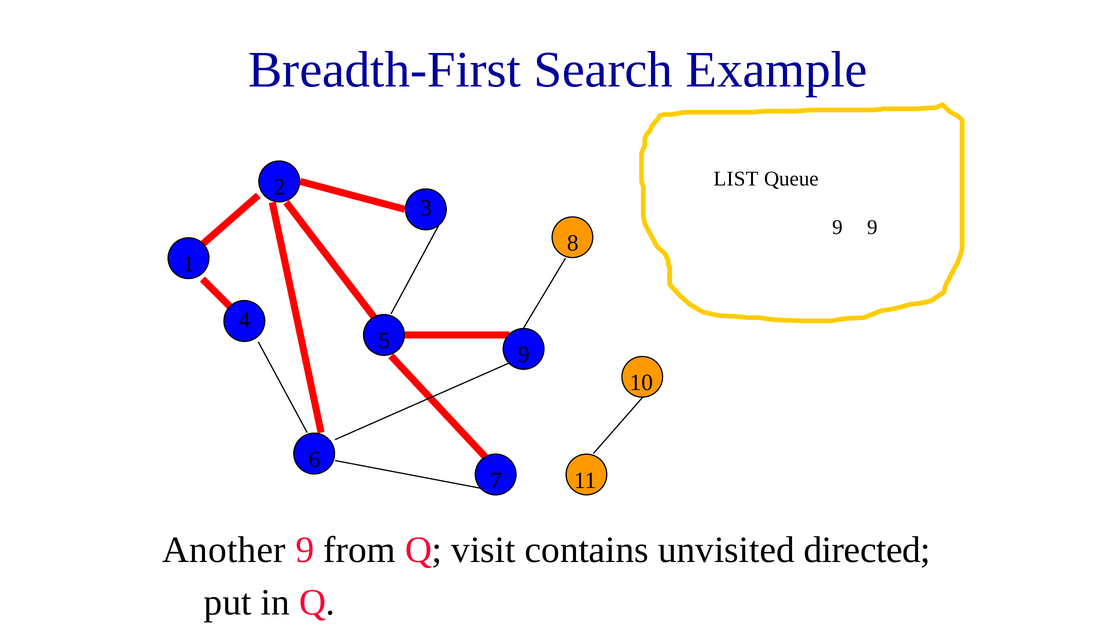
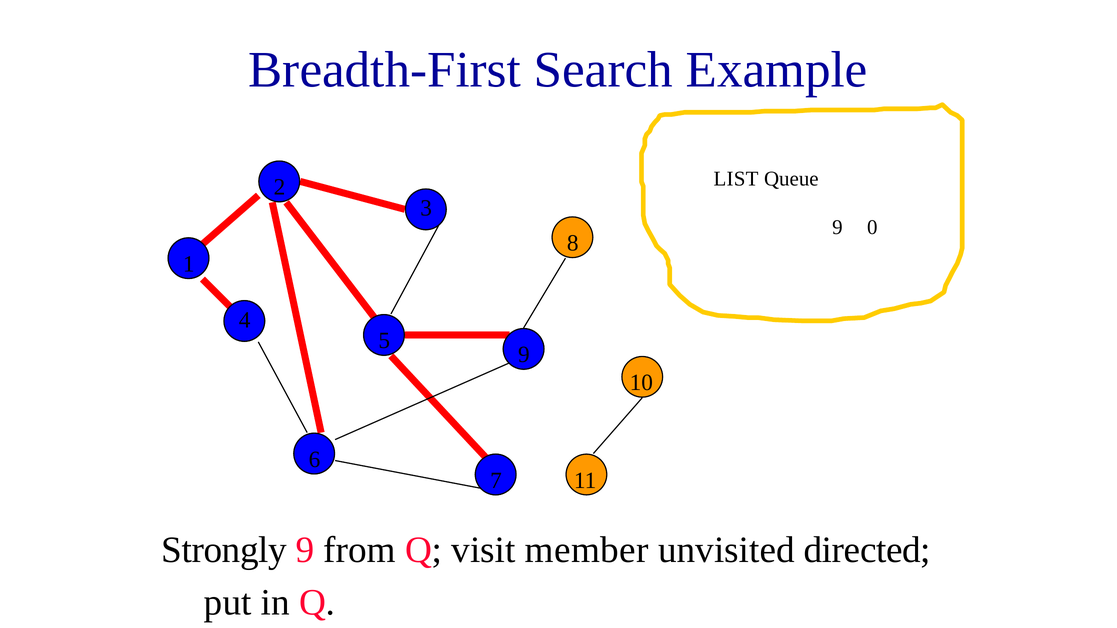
9 9: 9 -> 0
Another: Another -> Strongly
contains: contains -> member
